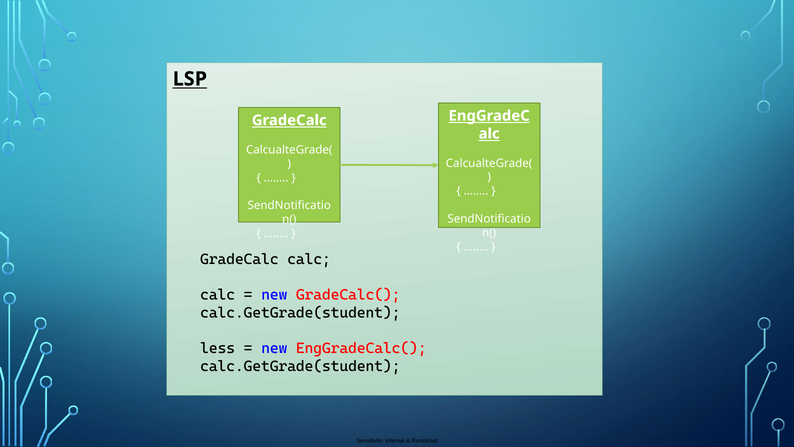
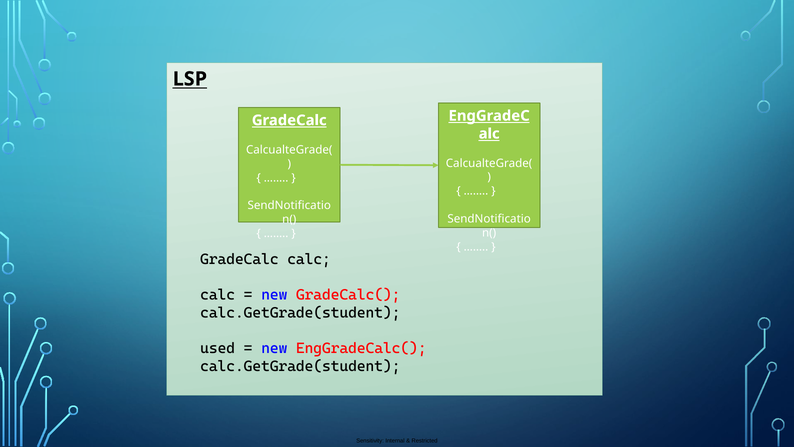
less: less -> used
